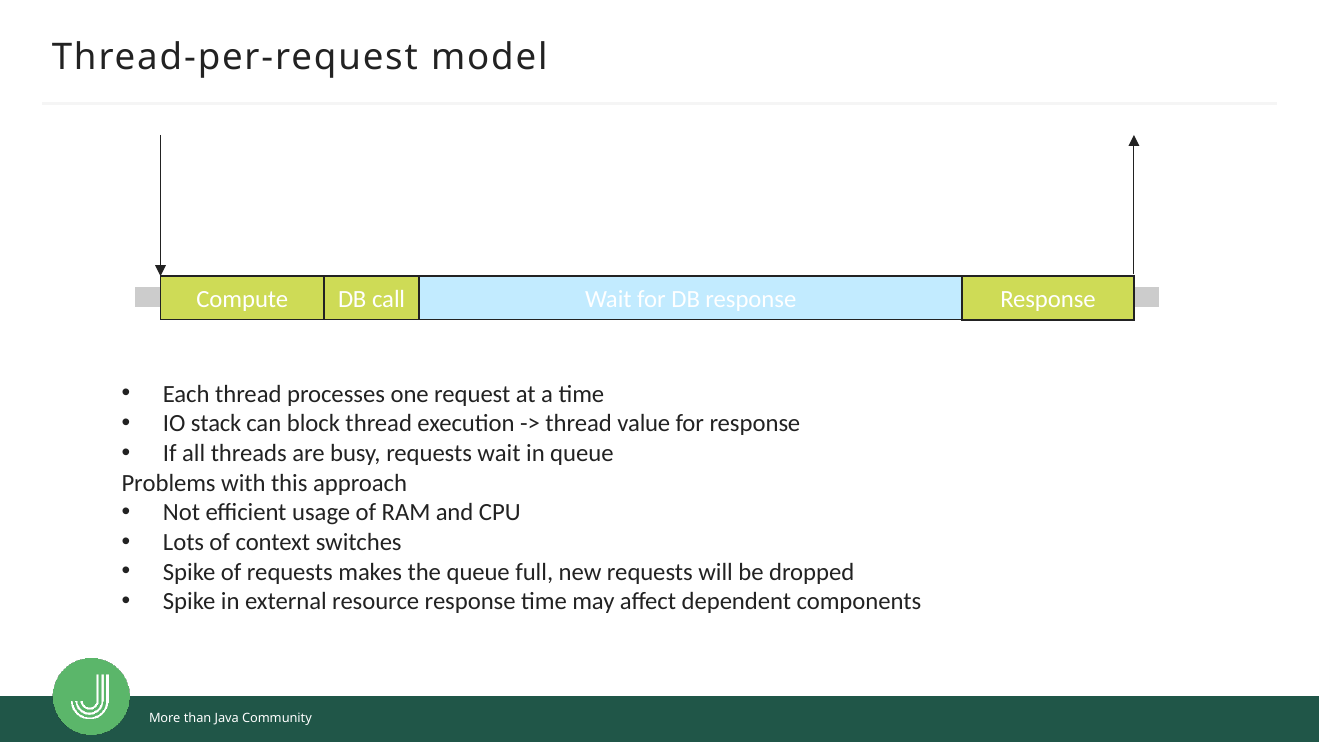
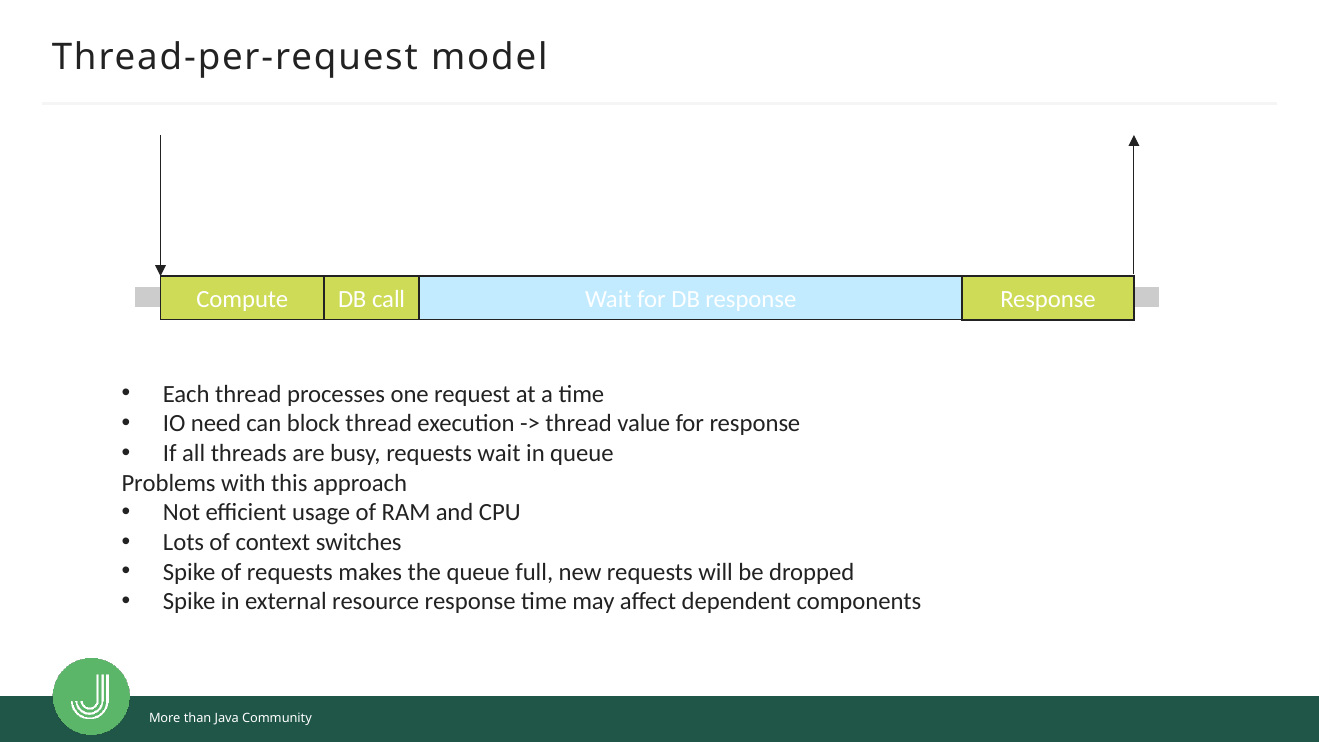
stack: stack -> need
